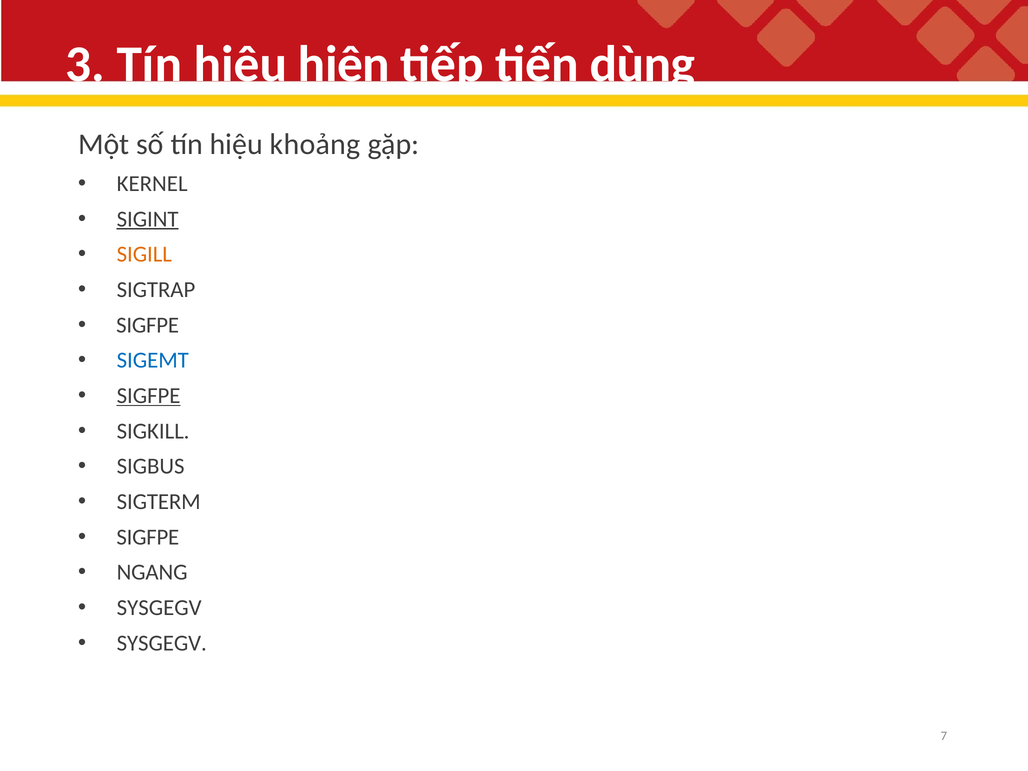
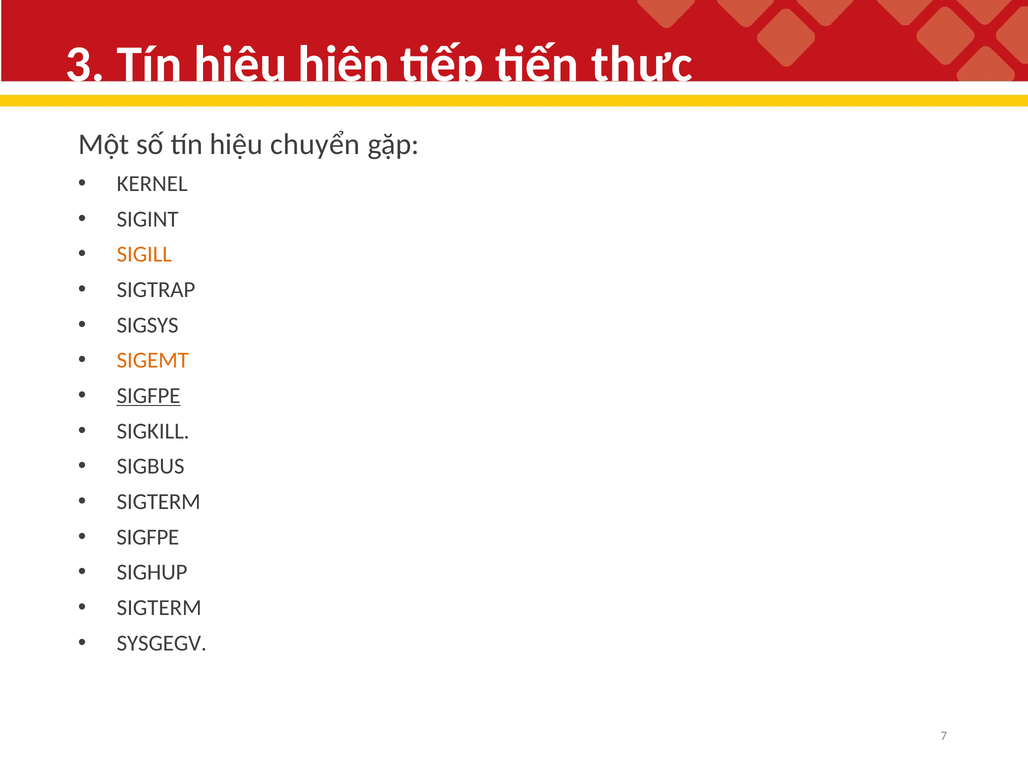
dùng: dùng -> thực
khoảng: khoảng -> chuyển
SIGINT underline: present -> none
SIGFPE at (148, 325): SIGFPE -> SIGSYS
SIGEMT colour: blue -> orange
NGANG: NGANG -> SIGHUP
SYSGEGV at (159, 608): SYSGEGV -> SIGTERM
